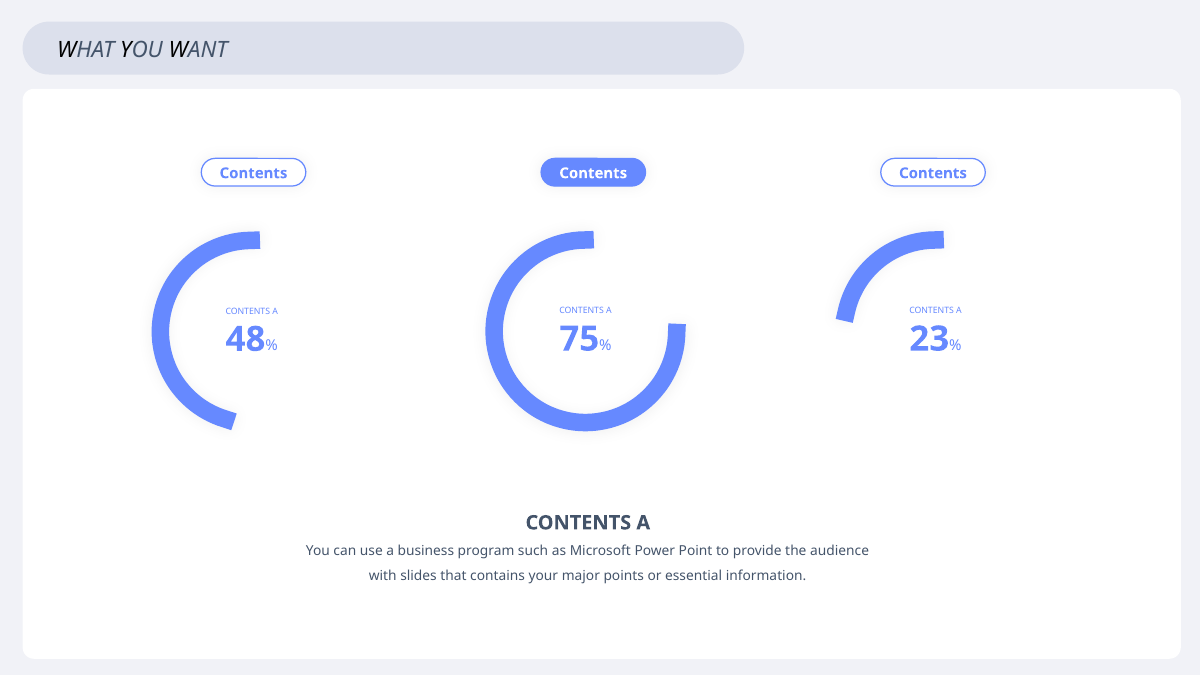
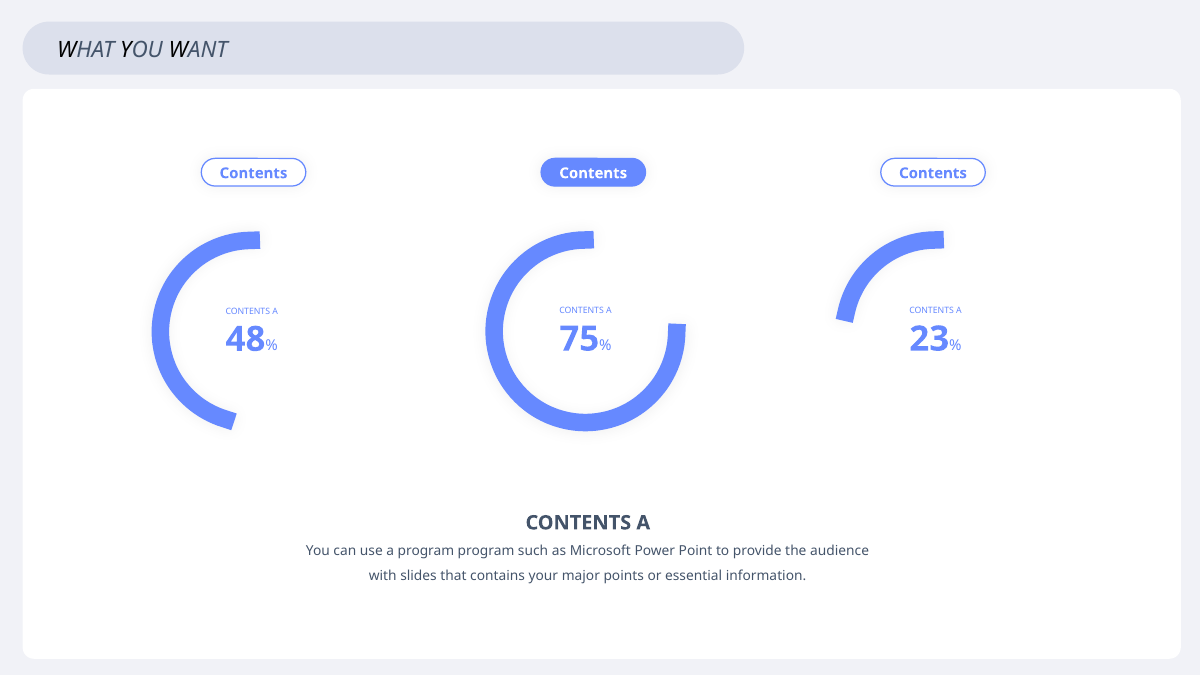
a business: business -> program
